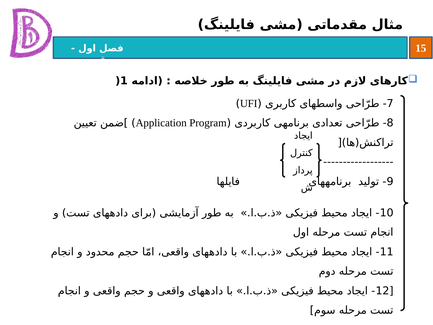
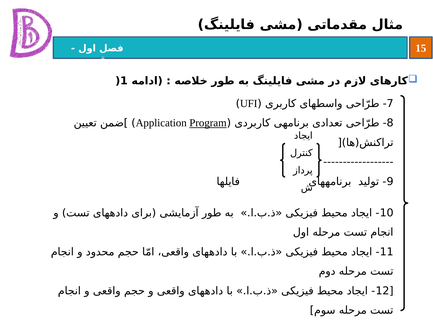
Program underline: none -> present
